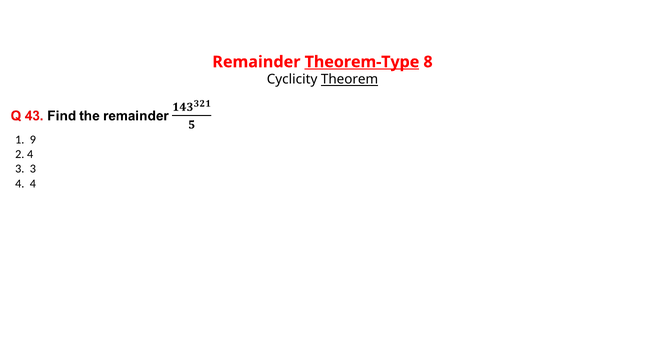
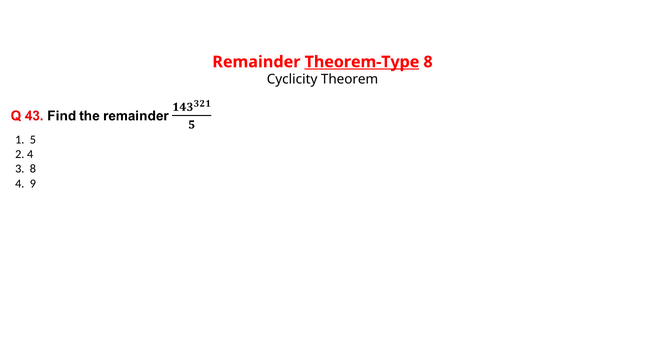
Theorem underline: present -> none
9: 9 -> 5
3 3: 3 -> 8
4 4: 4 -> 9
